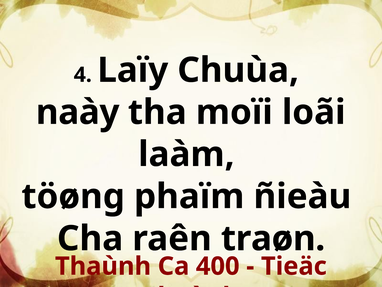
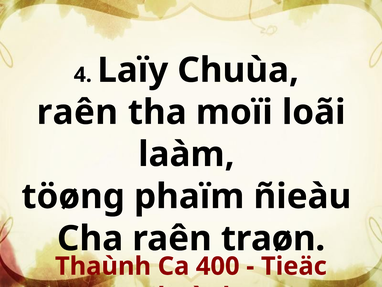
naày at (78, 112): naày -> raên
